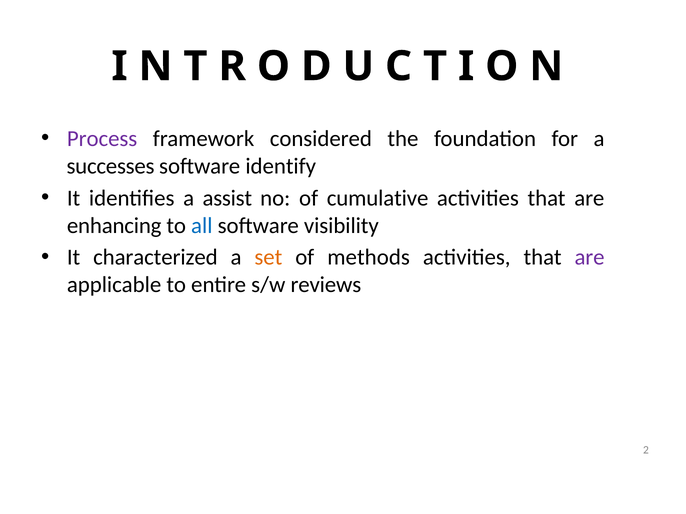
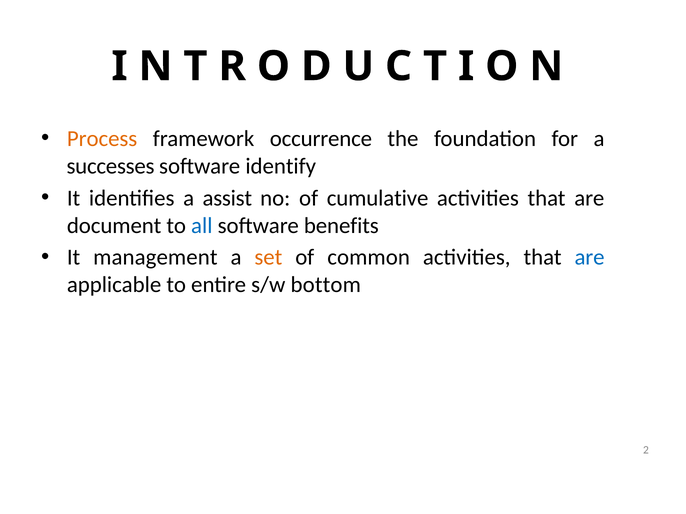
Process colour: purple -> orange
considered: considered -> occurrence
enhancing: enhancing -> document
visibility: visibility -> benefits
characterized: characterized -> management
methods: methods -> common
are at (590, 258) colour: purple -> blue
reviews: reviews -> bottom
